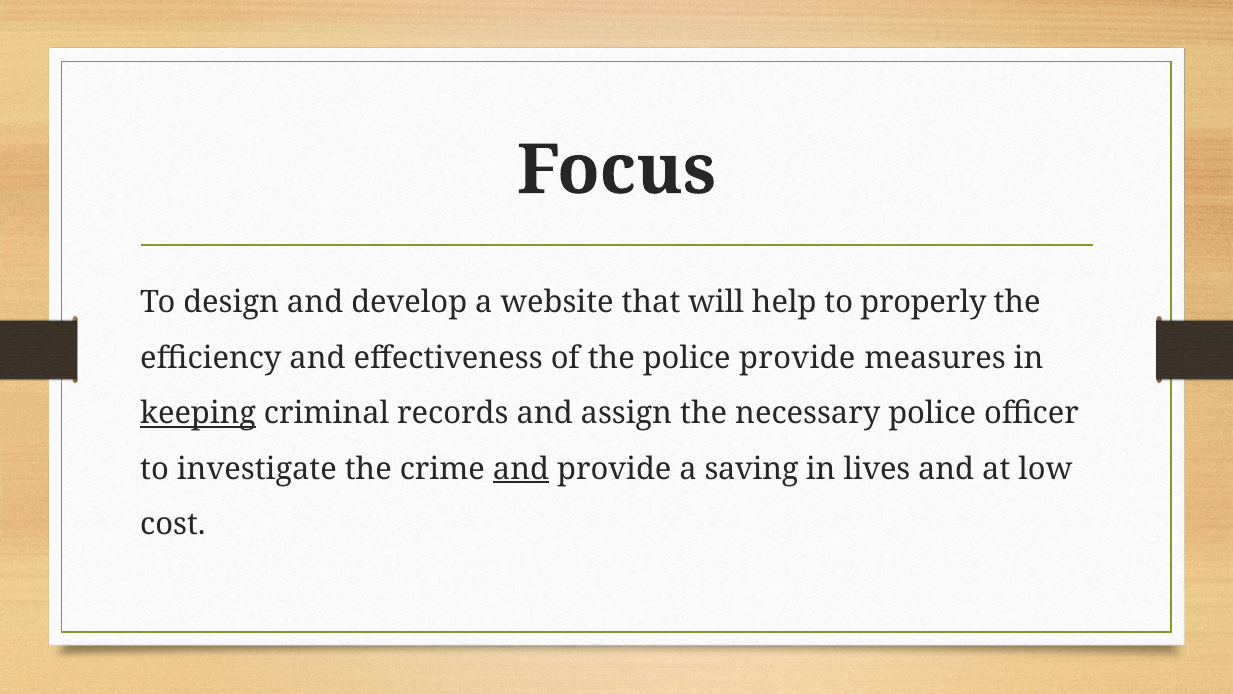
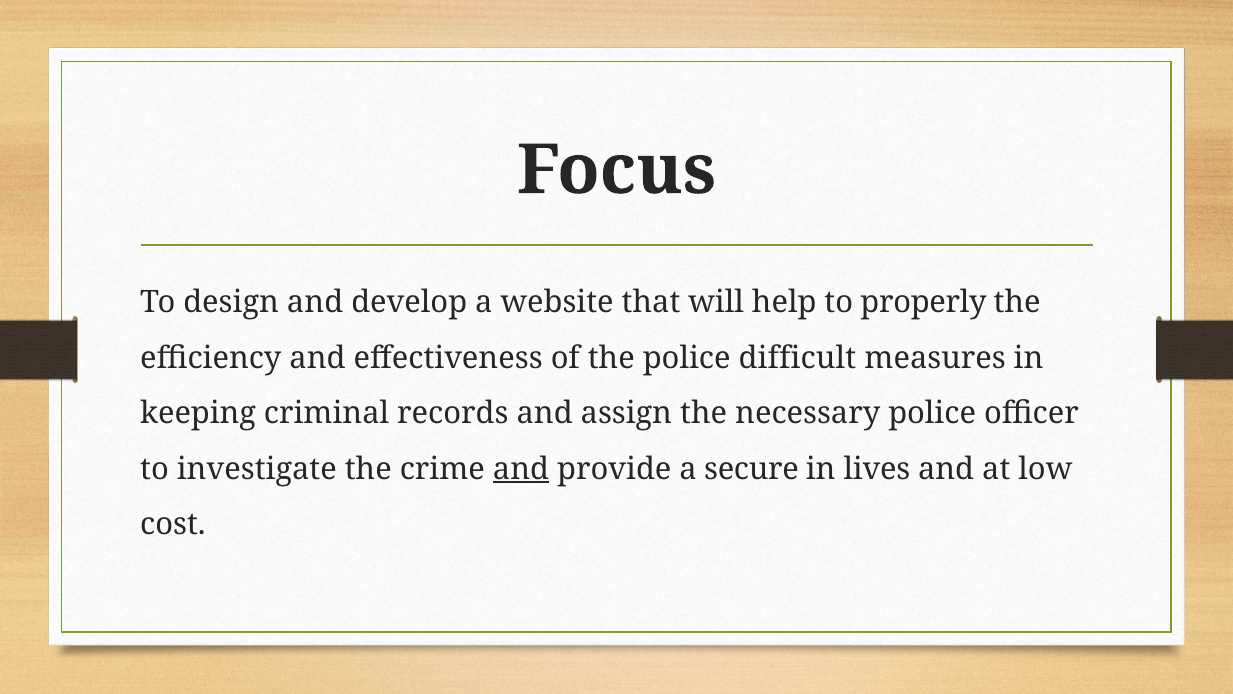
police provide: provide -> difficult
keeping underline: present -> none
saving: saving -> secure
